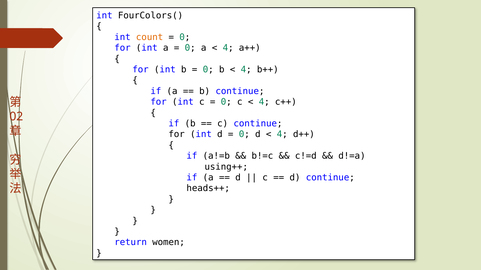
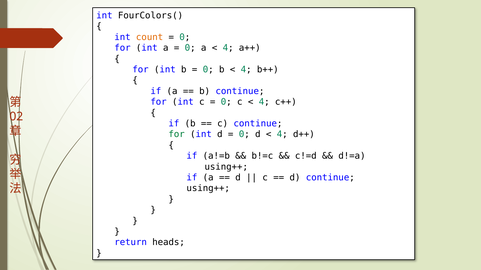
for at (177, 135) colour: black -> green
heads++ at (208, 189): heads++ -> using++
women: women -> heads
